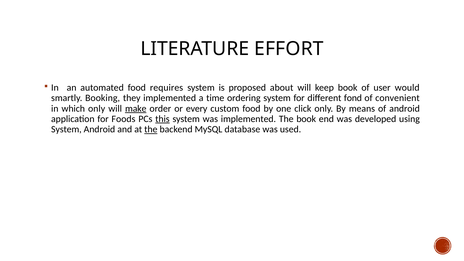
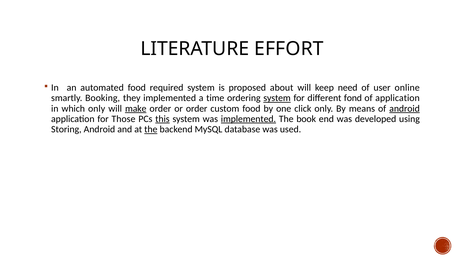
requires: requires -> required
keep book: book -> need
would: would -> online
system at (277, 98) underline: none -> present
of convenient: convenient -> application
or every: every -> order
android at (405, 109) underline: none -> present
Foods: Foods -> Those
implemented at (248, 119) underline: none -> present
System at (66, 129): System -> Storing
